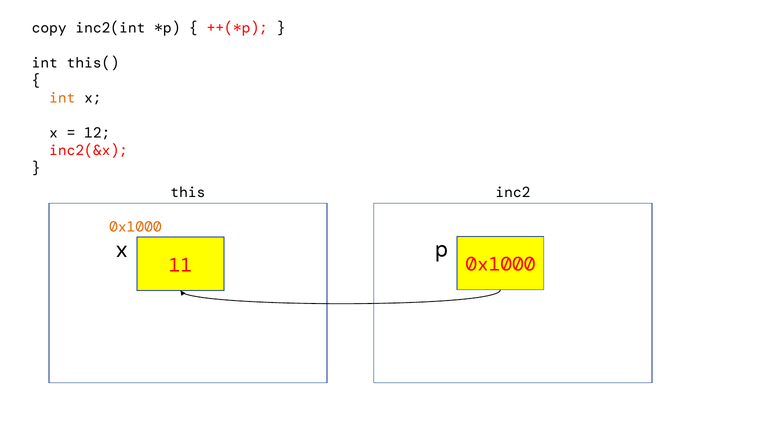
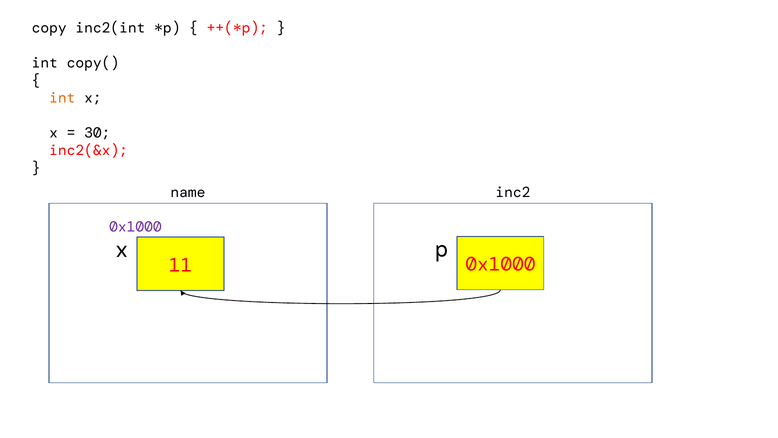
this(: this( -> copy(
12: 12 -> 30
this: this -> name
0x1000 at (135, 227) colour: orange -> purple
